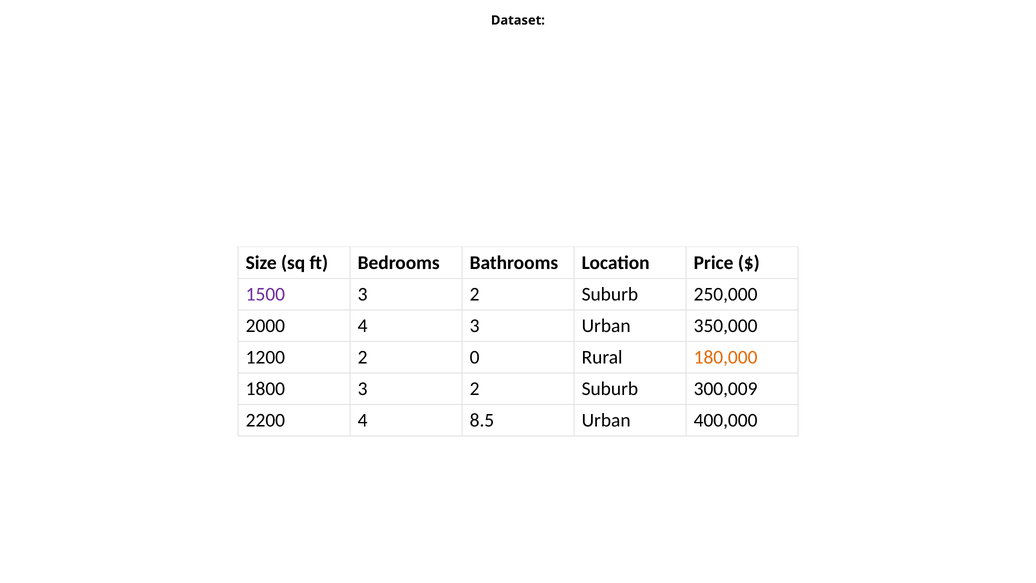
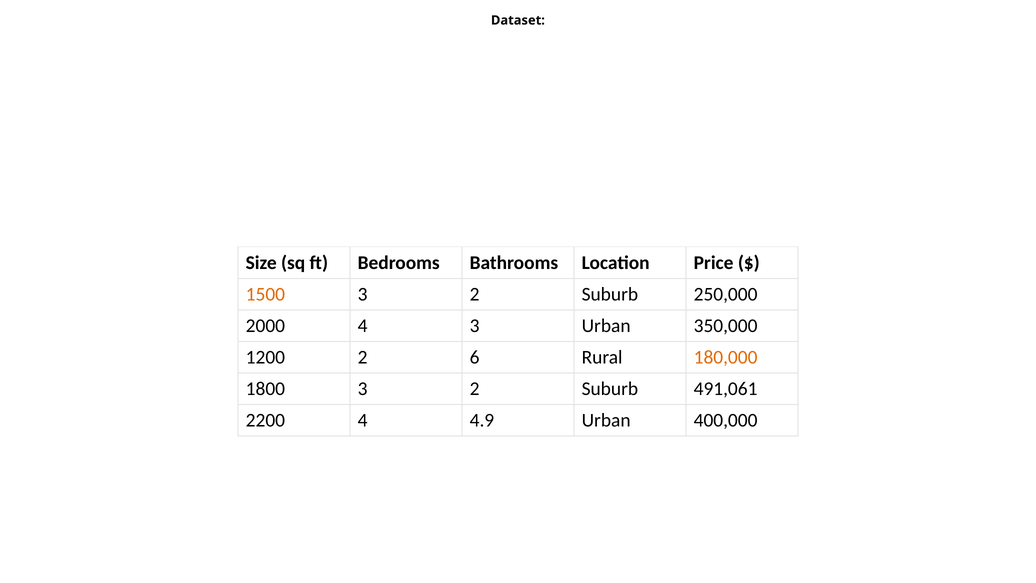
1500 colour: purple -> orange
0: 0 -> 6
300,009: 300,009 -> 491,061
8.5: 8.5 -> 4.9
